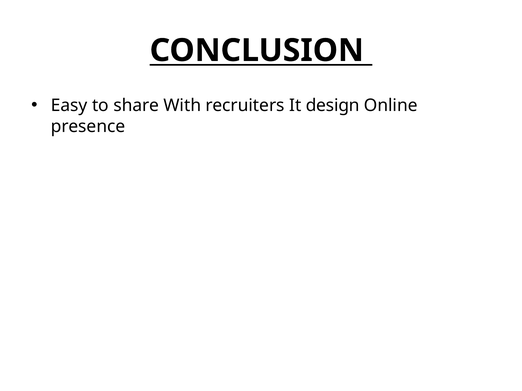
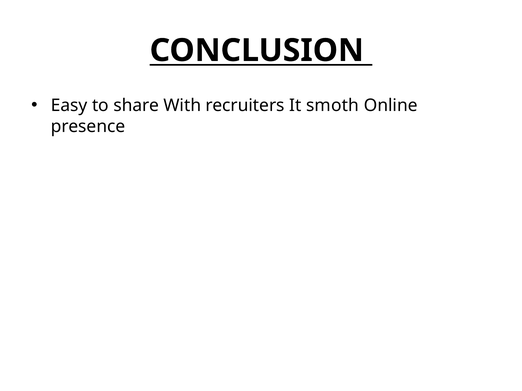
design: design -> smoth
